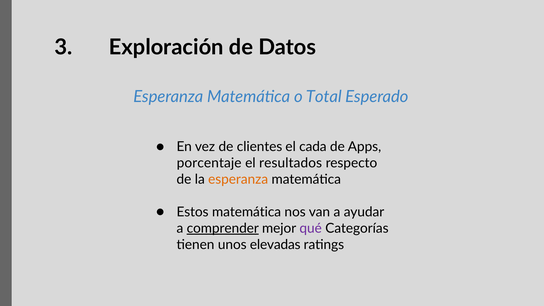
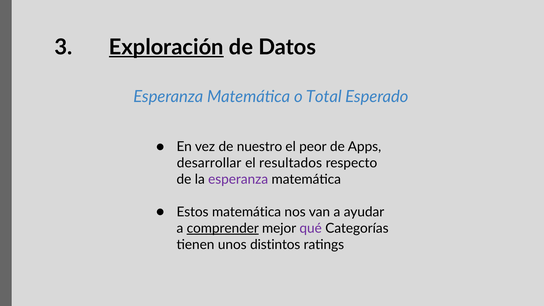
Exploración underline: none -> present
clientes: clientes -> nuestro
cada: cada -> peor
porcentaje: porcentaje -> desarrollar
esperanza at (238, 179) colour: orange -> purple
elevadas: elevadas -> distintos
